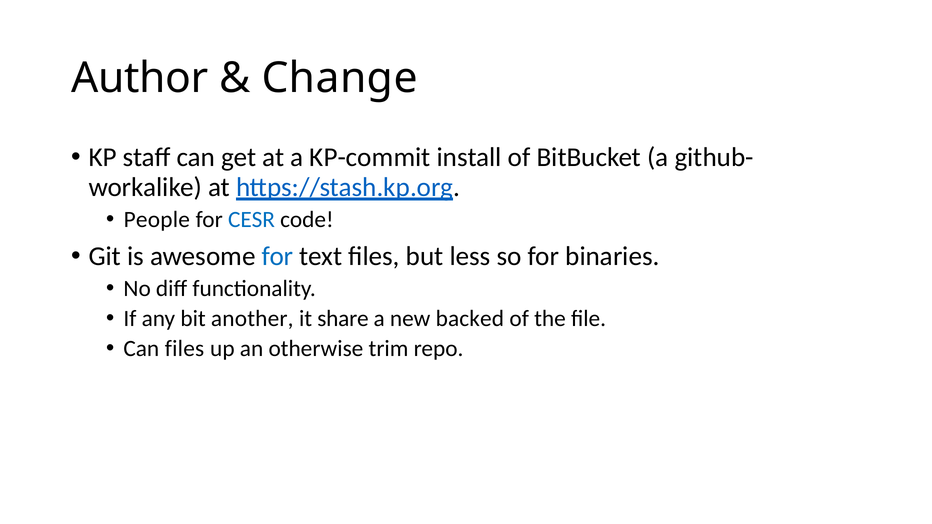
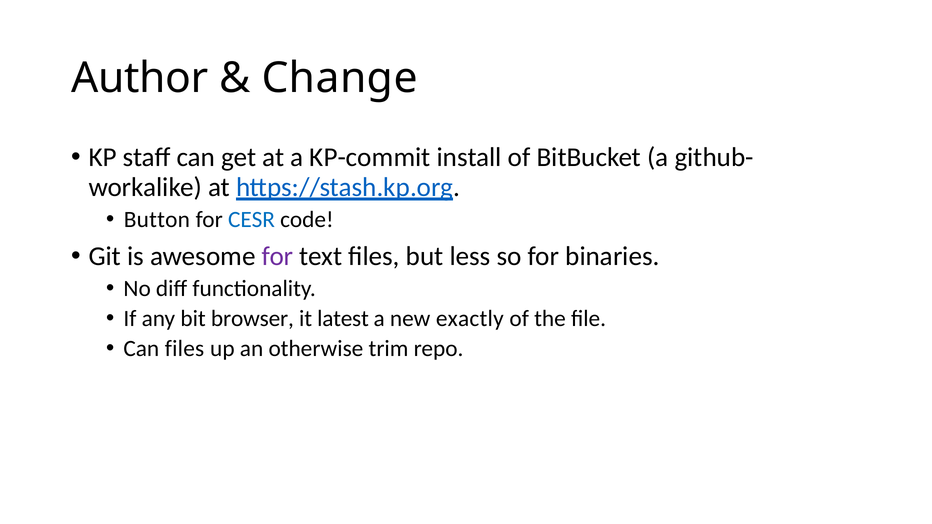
People: People -> Button
for at (278, 257) colour: blue -> purple
another: another -> browser
share: share -> latest
backed: backed -> exactly
